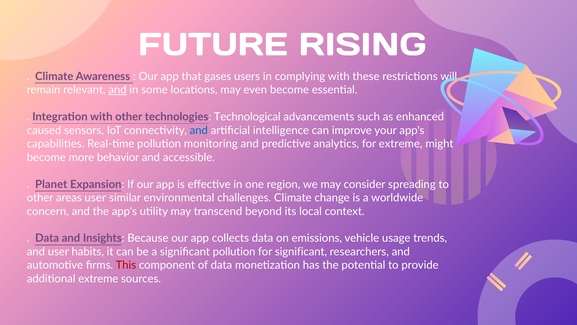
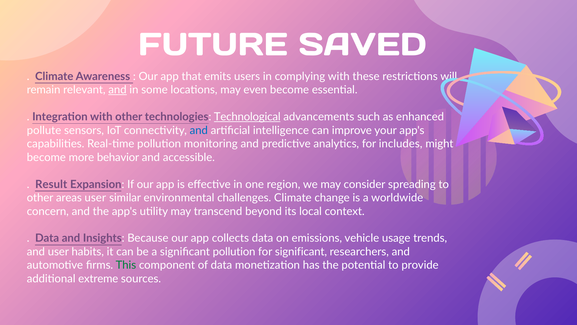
RISING: RISING -> SAVED
gases: gases -> emits
Technological underline: none -> present
caused: caused -> pollute
for extreme: extreme -> includes
Planet: Planet -> Result
This colour: red -> green
